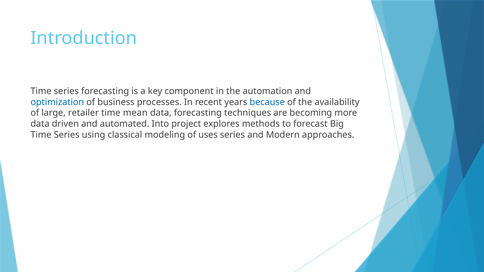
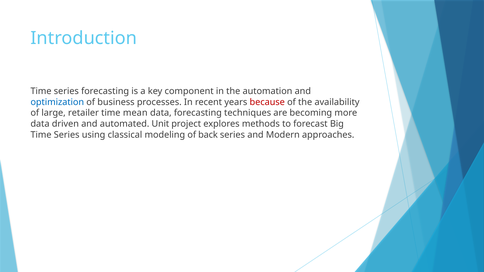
because colour: blue -> red
Into: Into -> Unit
uses: uses -> back
